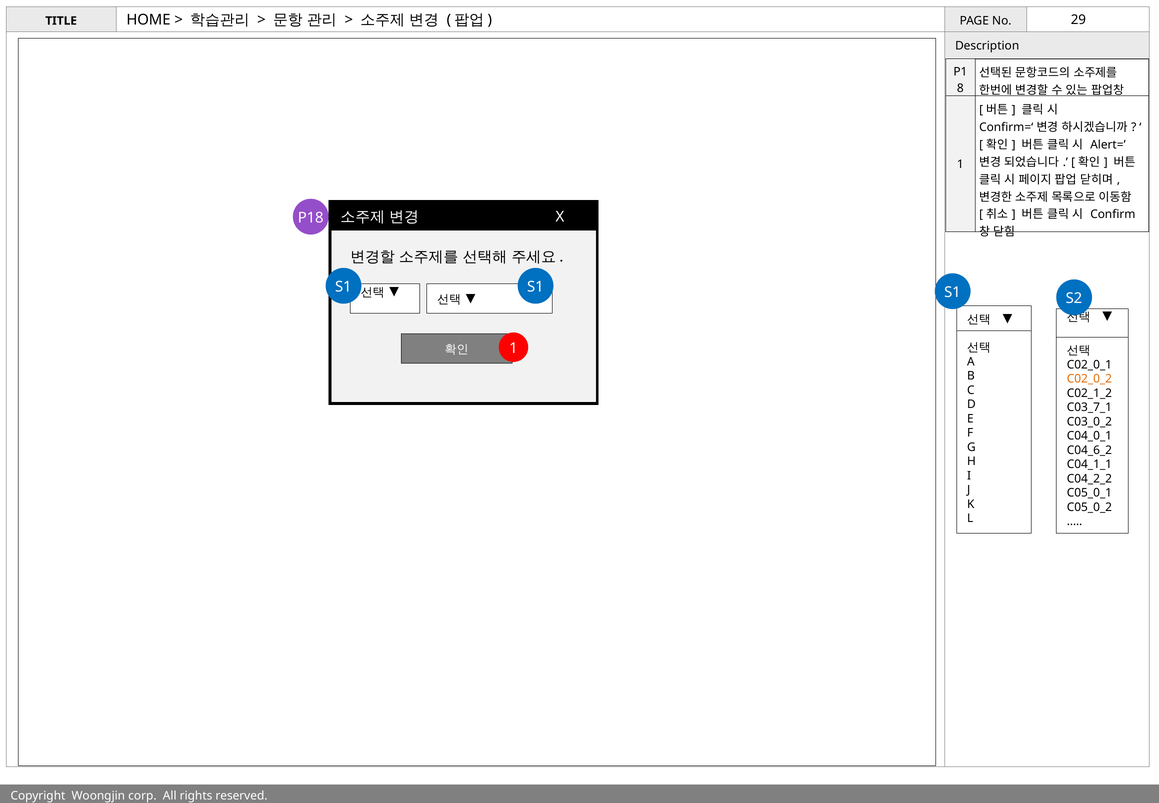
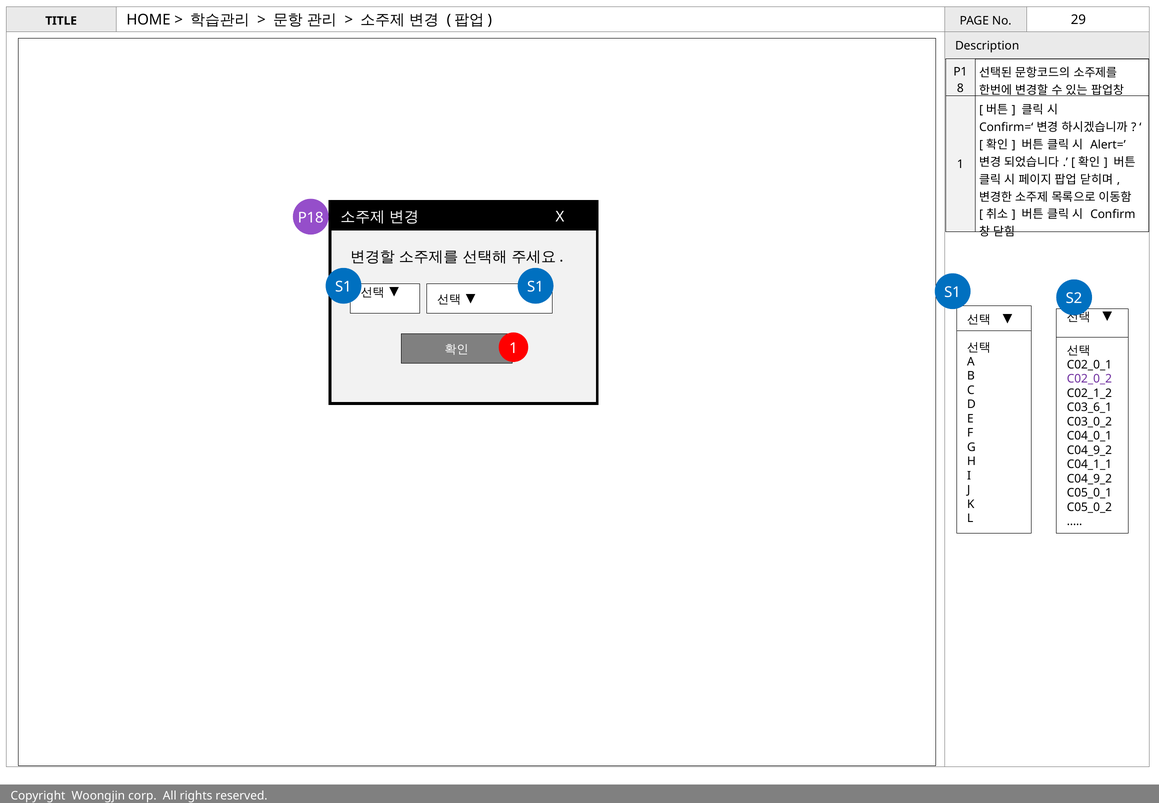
C02_0_2 colour: orange -> purple
C03_7_1: C03_7_1 -> C03_6_1
C04_6_2 at (1089, 450): C04_6_2 -> C04_9_2
C04_2_2 at (1089, 478): C04_2_2 -> C04_9_2
